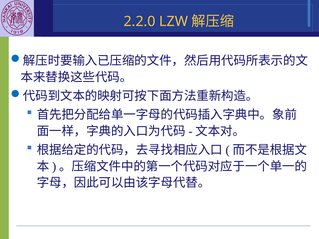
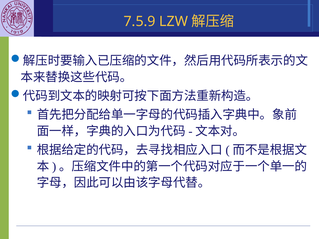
2.2.0: 2.2.0 -> 7.5.9
